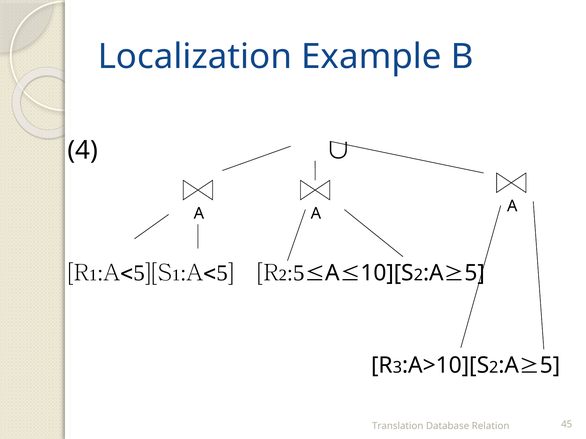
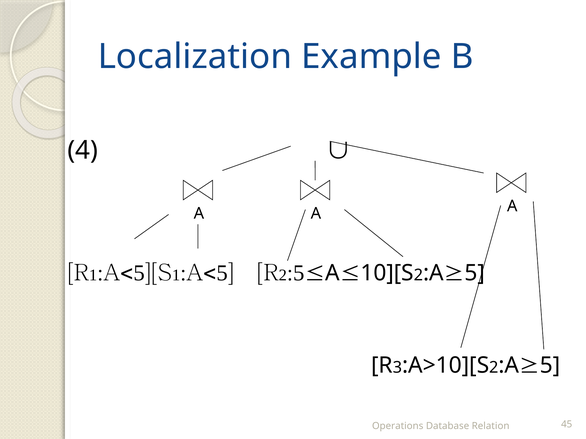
Translation: Translation -> Operations
